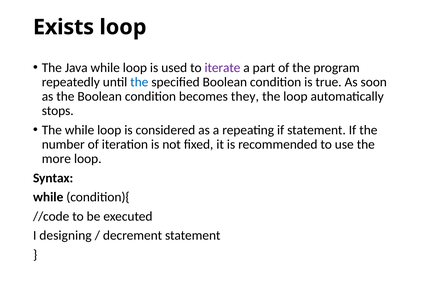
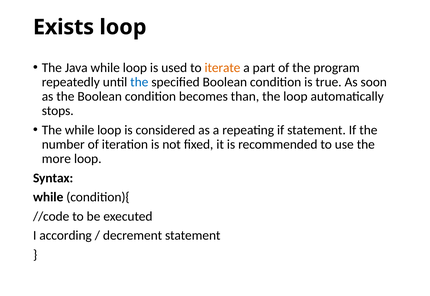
iterate colour: purple -> orange
they: they -> than
designing: designing -> according
